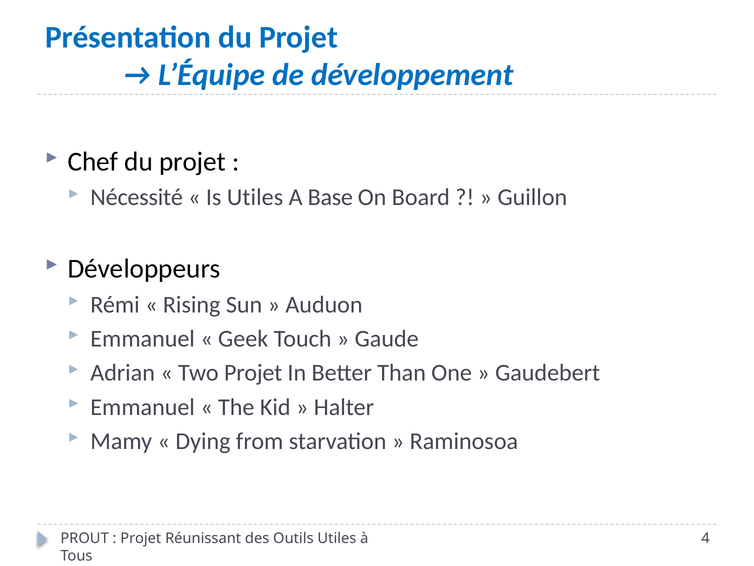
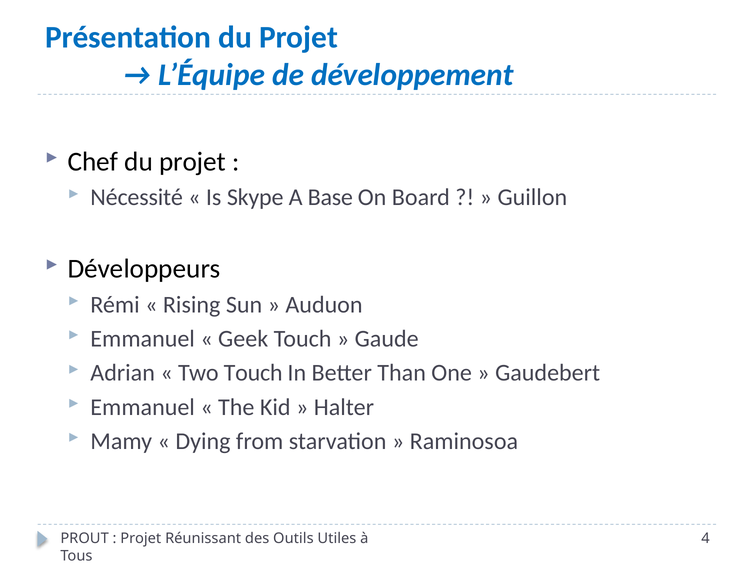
Is Utiles: Utiles -> Skype
Two Projet: Projet -> Touch
